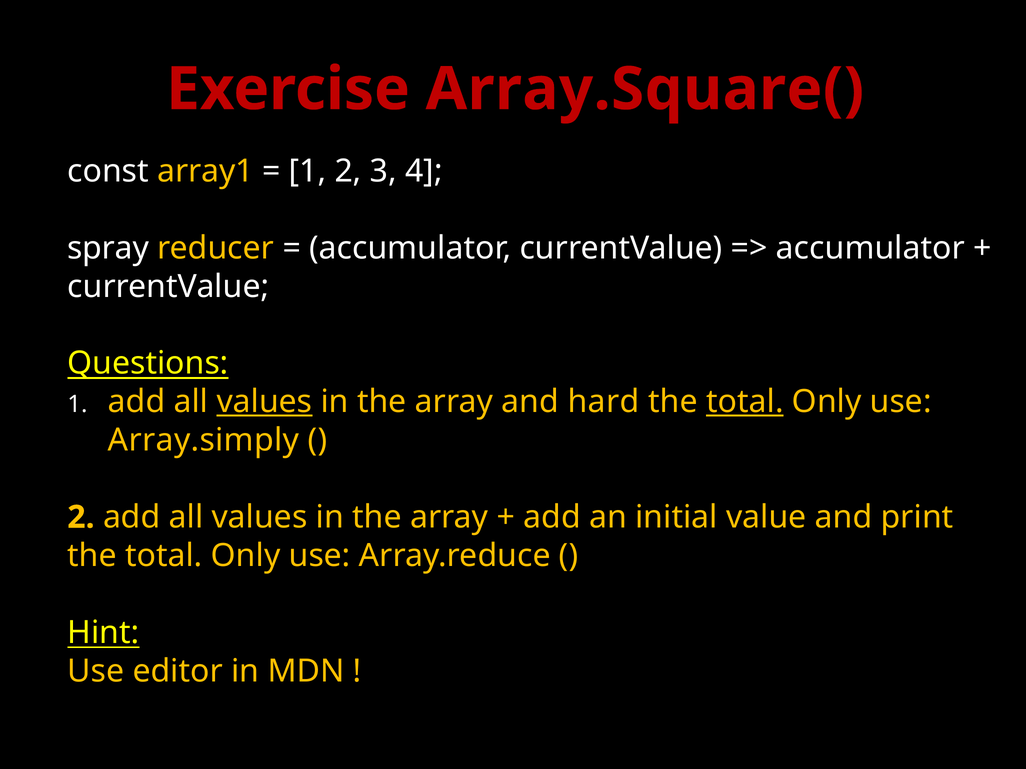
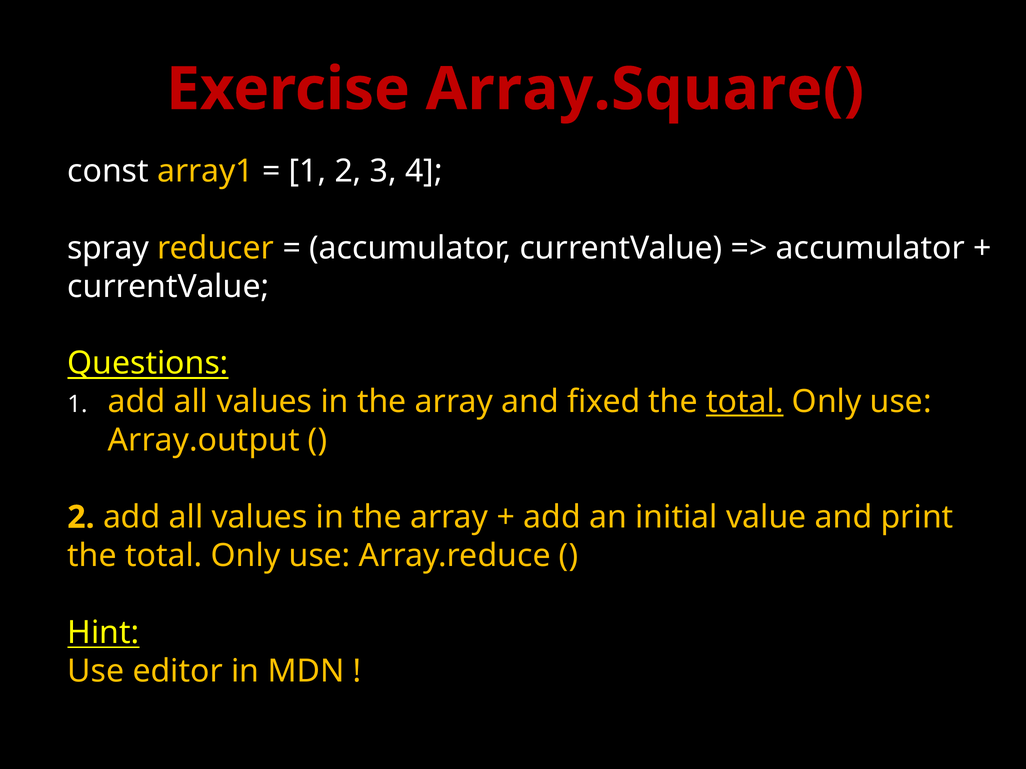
values at (264, 402) underline: present -> none
hard: hard -> fixed
Array.simply: Array.simply -> Array.output
